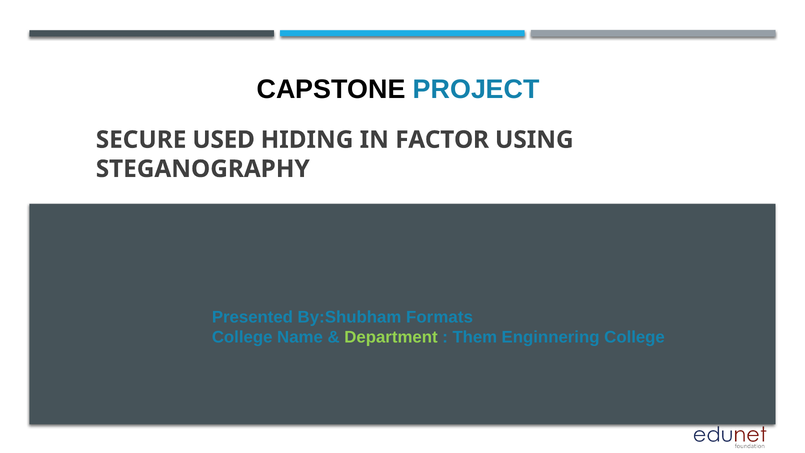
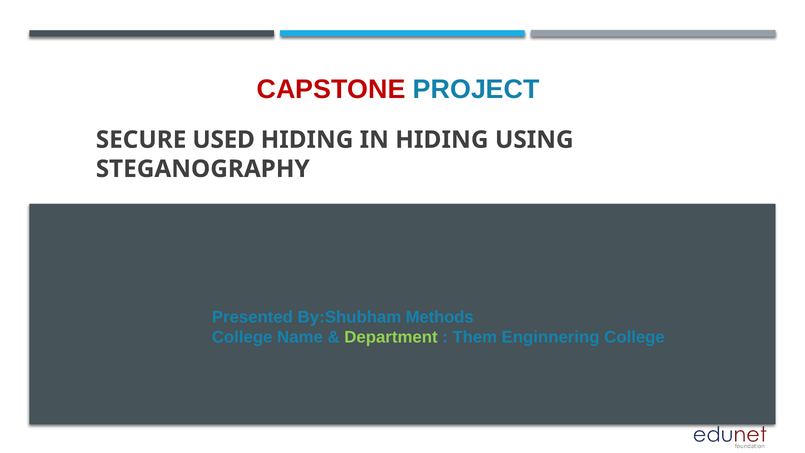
CAPSTONE colour: black -> red
IN FACTOR: FACTOR -> HIDING
Formats: Formats -> Methods
